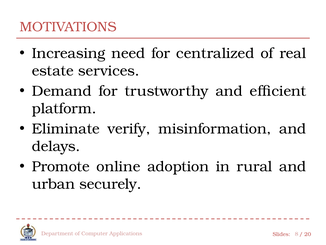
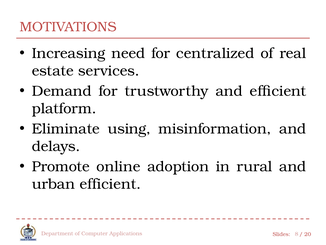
verify: verify -> using
urban securely: securely -> efficient
